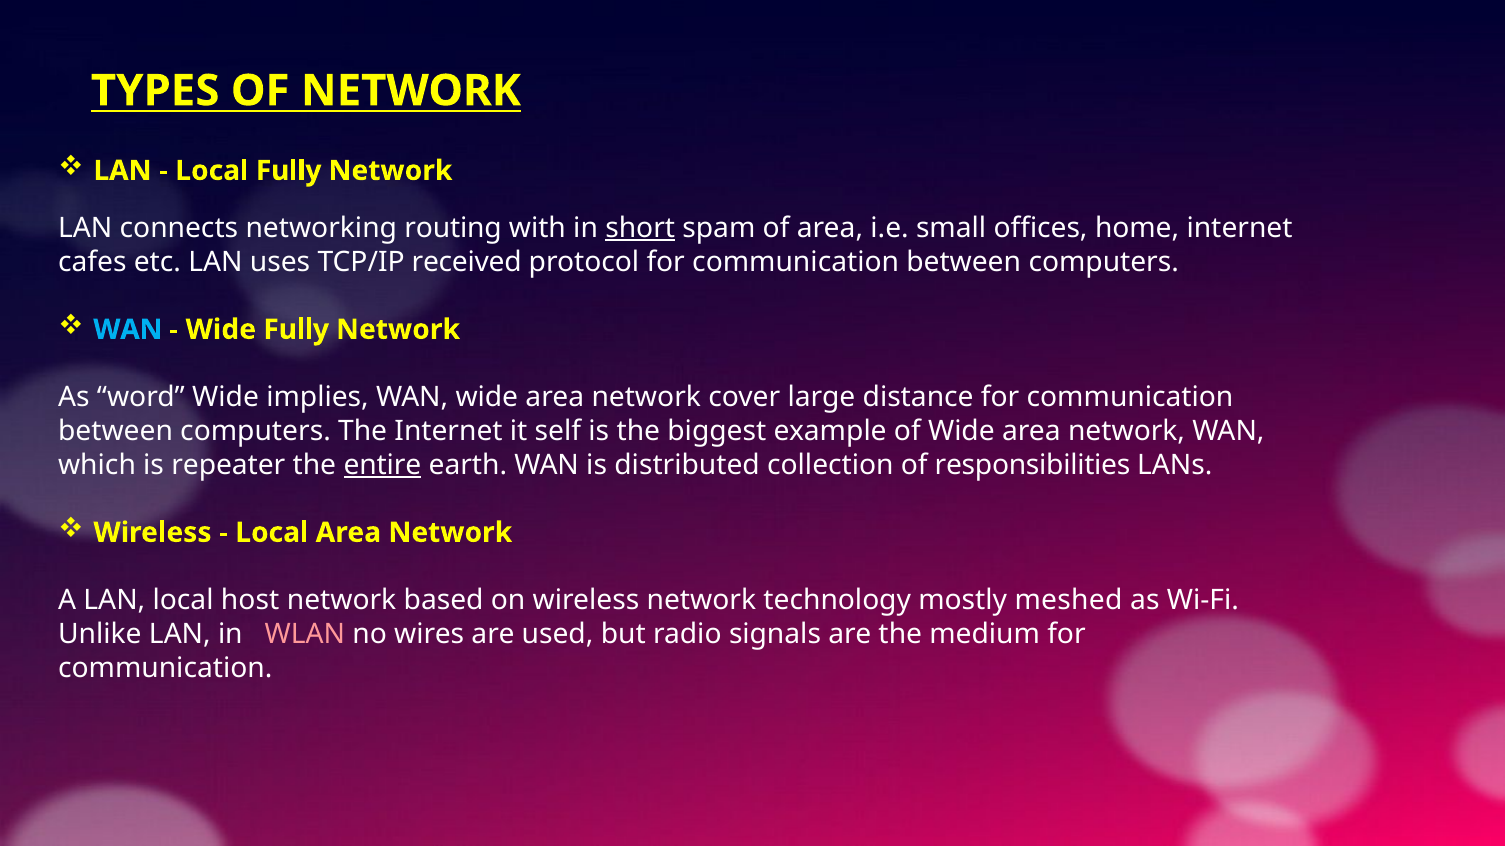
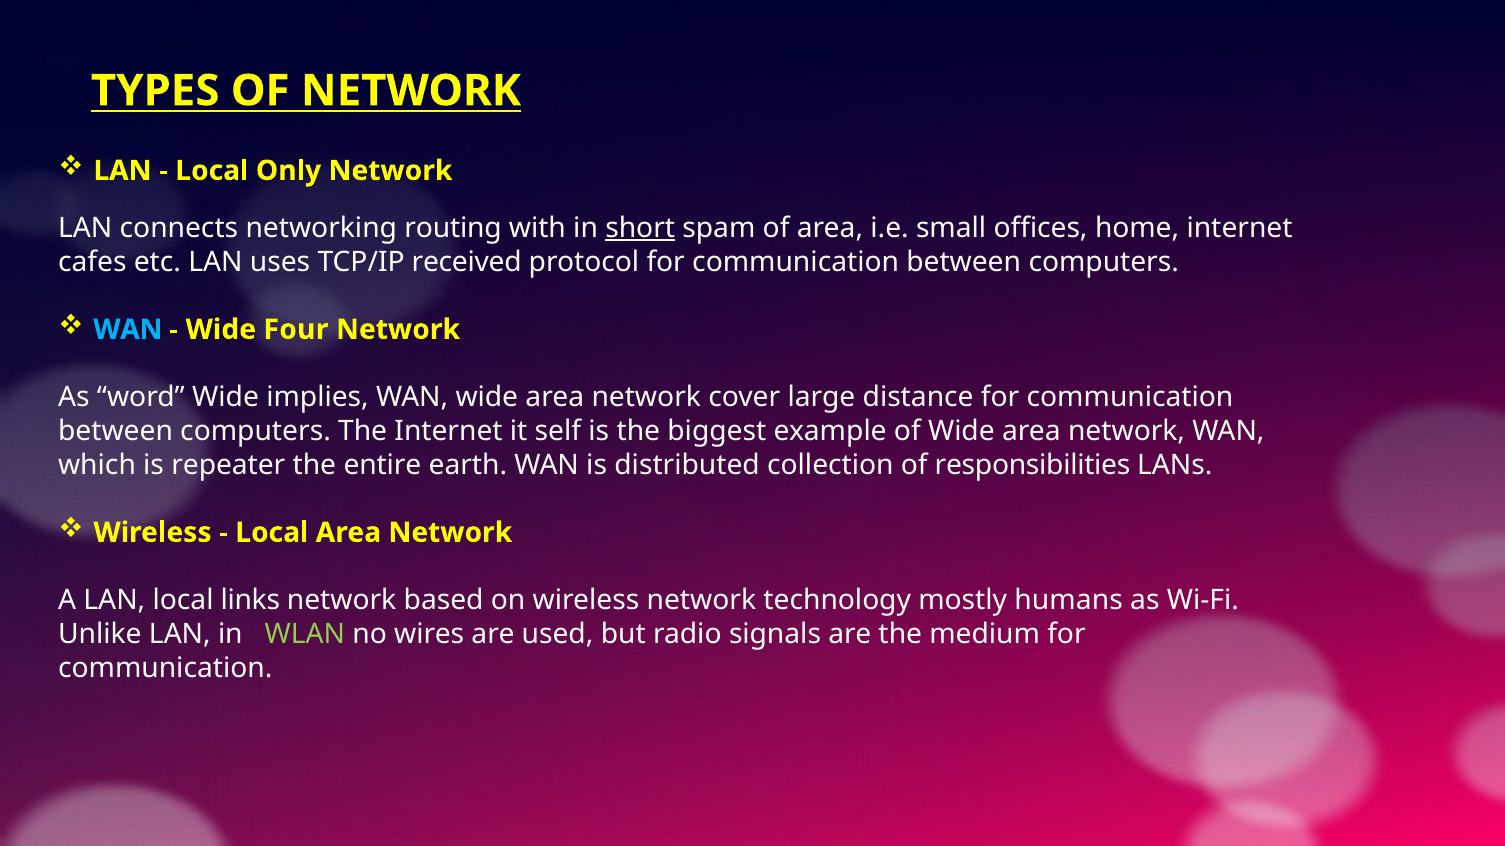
Local Fully: Fully -> Only
Wide Fully: Fully -> Four
entire underline: present -> none
host: host -> links
meshed: meshed -> humans
WLAN colour: pink -> light green
